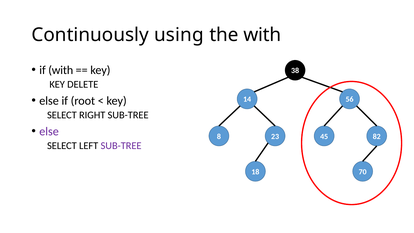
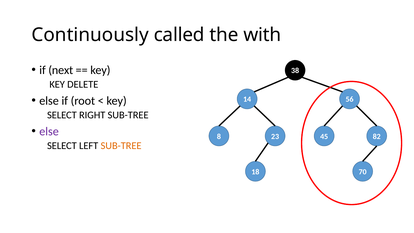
using: using -> called
if with: with -> next
SUB-TREE at (121, 146) colour: purple -> orange
